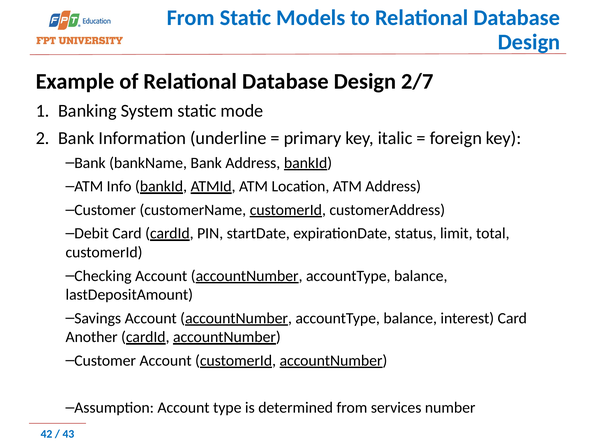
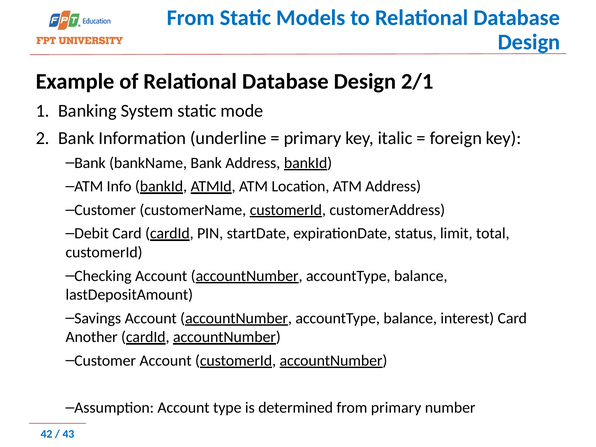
2/7: 2/7 -> 2/1
from services: services -> primary
